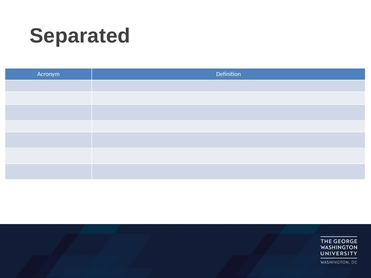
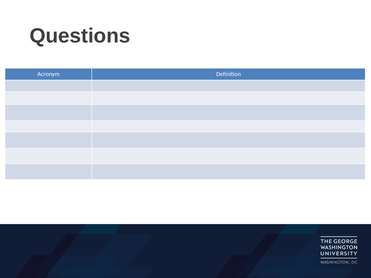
Separated: Separated -> Questions
